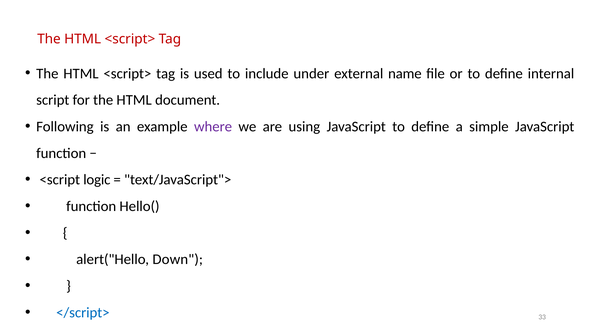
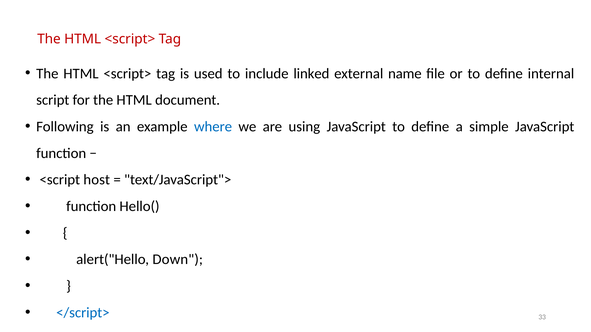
under: under -> linked
where colour: purple -> blue
logic: logic -> host
